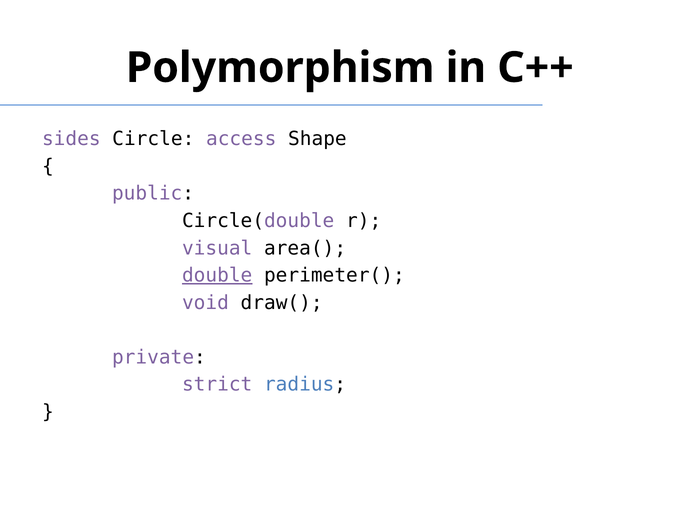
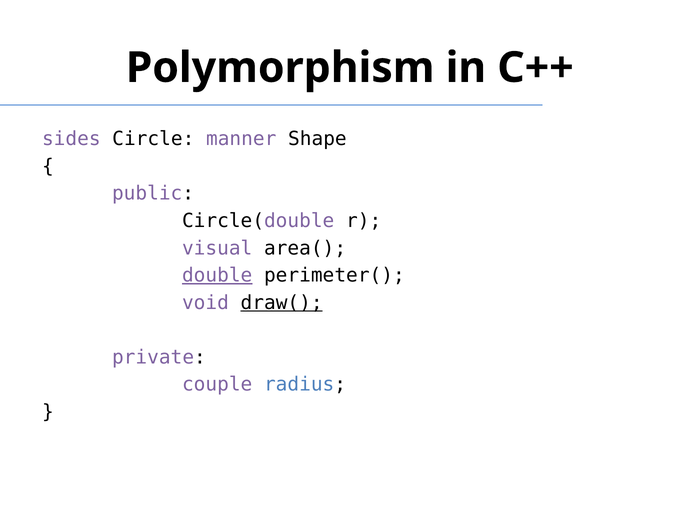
access: access -> manner
draw( underline: none -> present
strict: strict -> couple
